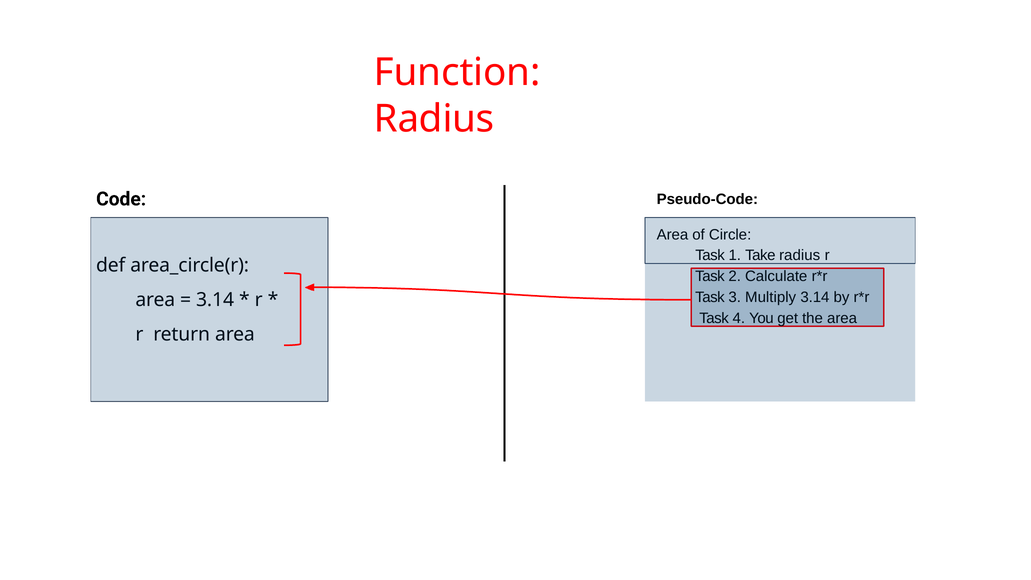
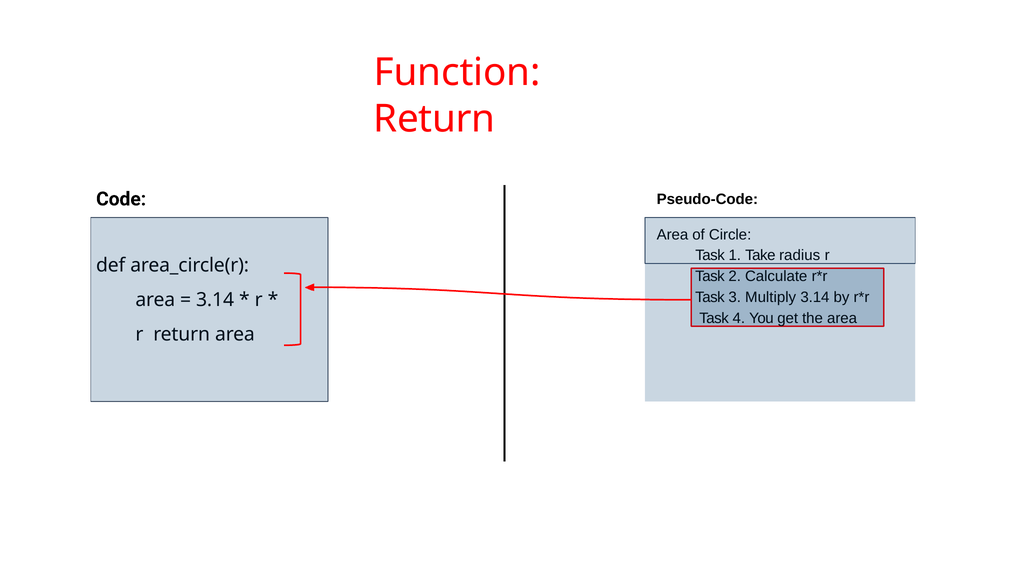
Radius at (434, 119): Radius -> Return
